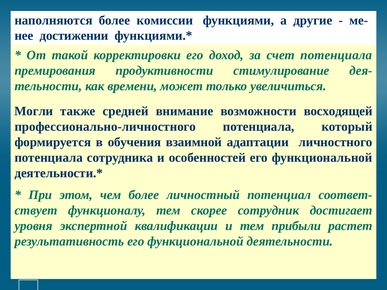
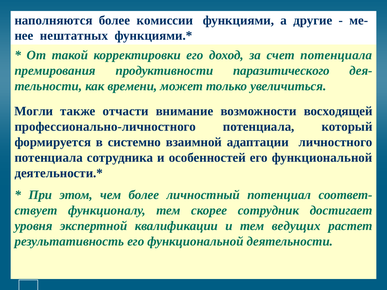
достижении: достижении -> нештатных
стимулирование: стимулирование -> паразитического
средней: средней -> отчасти
обучения: обучения -> системно
прибыли: прибыли -> ведущих
